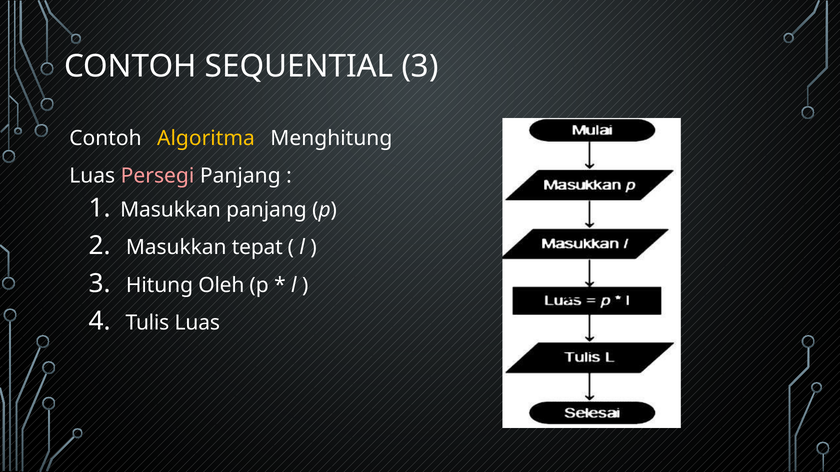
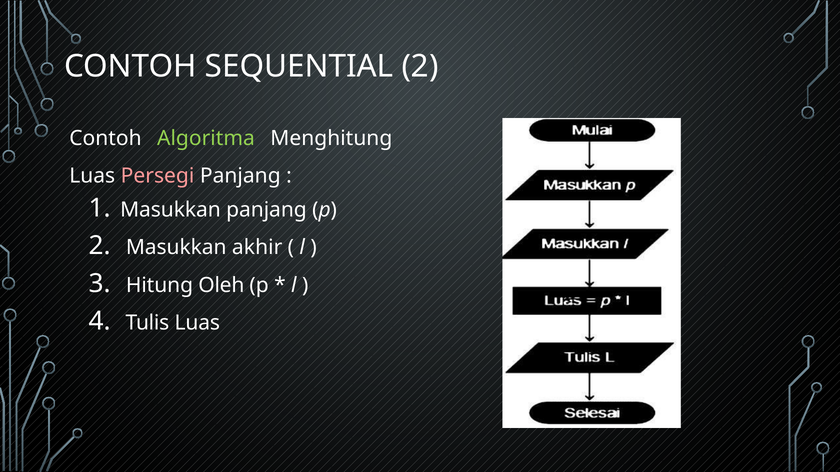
SEQUENTIAL 3: 3 -> 2
Algoritma colour: yellow -> light green
tepat: tepat -> akhir
